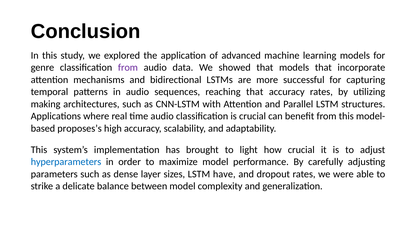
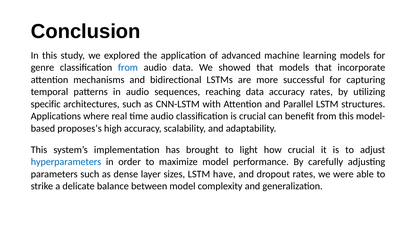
from at (128, 67) colour: purple -> blue
reaching that: that -> data
making: making -> specific
